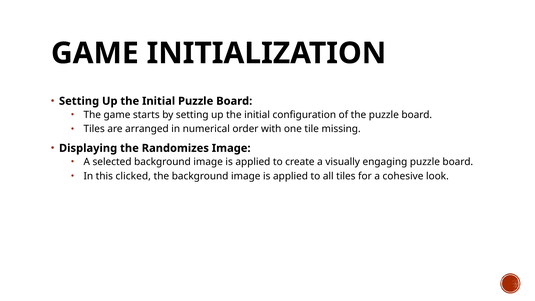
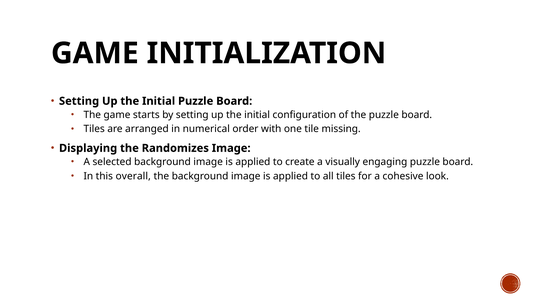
clicked: clicked -> overall
